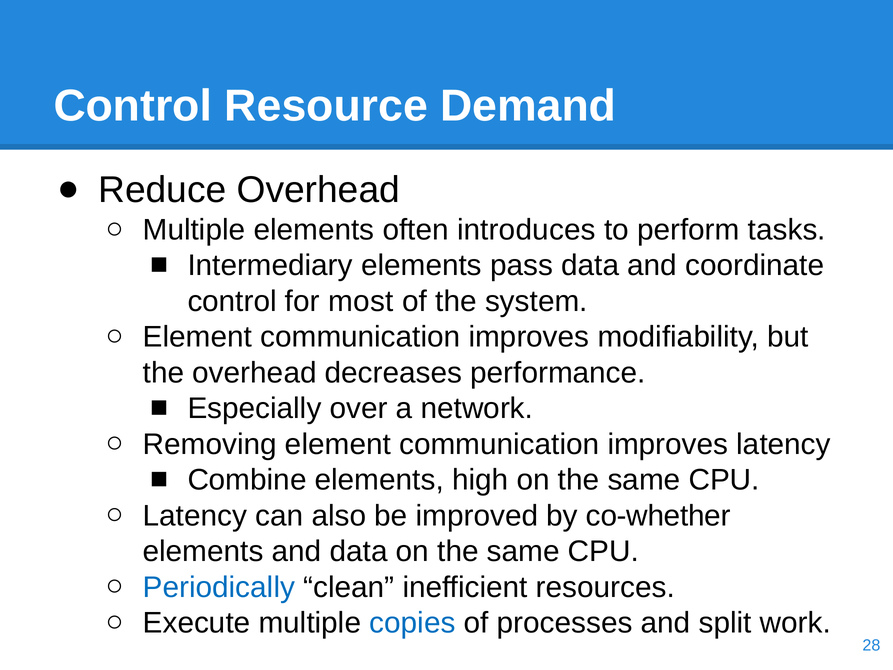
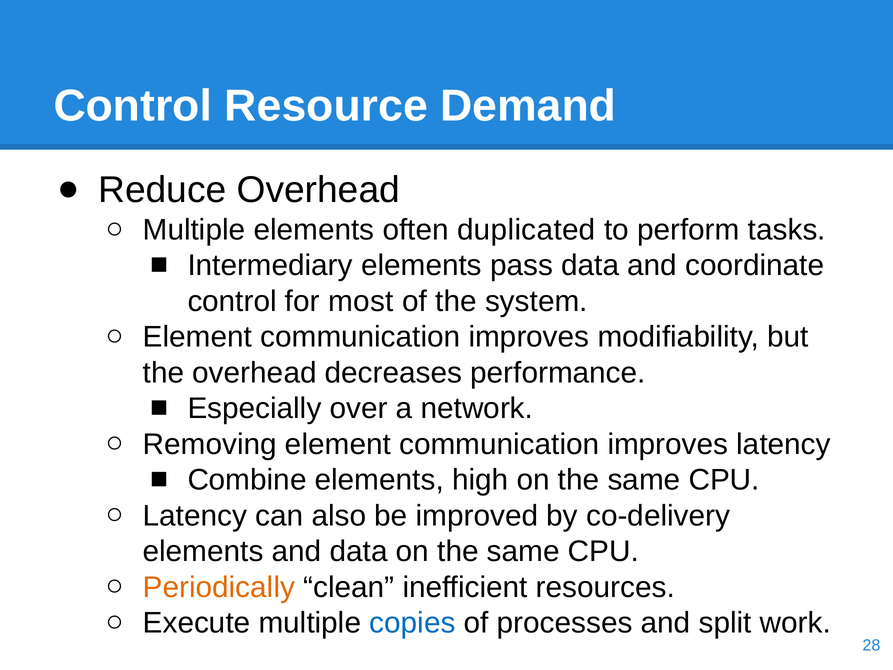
introduces: introduces -> duplicated
co-whether: co-whether -> co-delivery
Periodically colour: blue -> orange
